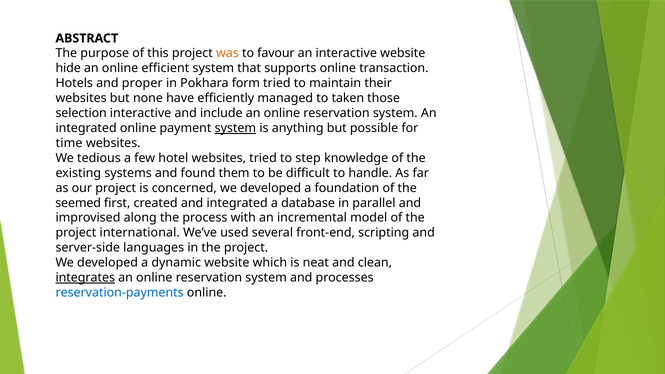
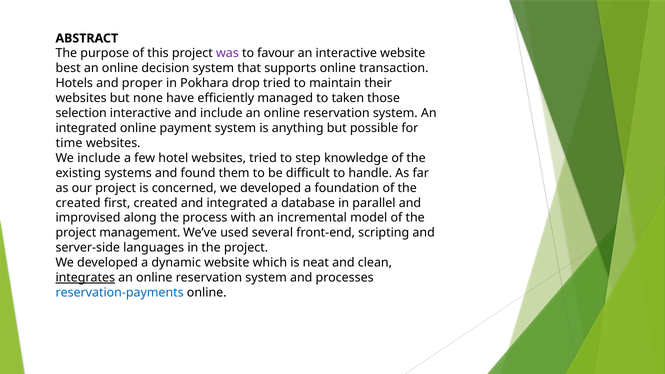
was colour: orange -> purple
hide: hide -> best
efficient: efficient -> decision
form: form -> drop
system at (235, 128) underline: present -> none
We tedious: tedious -> include
seemed at (78, 203): seemed -> created
international: international -> management
